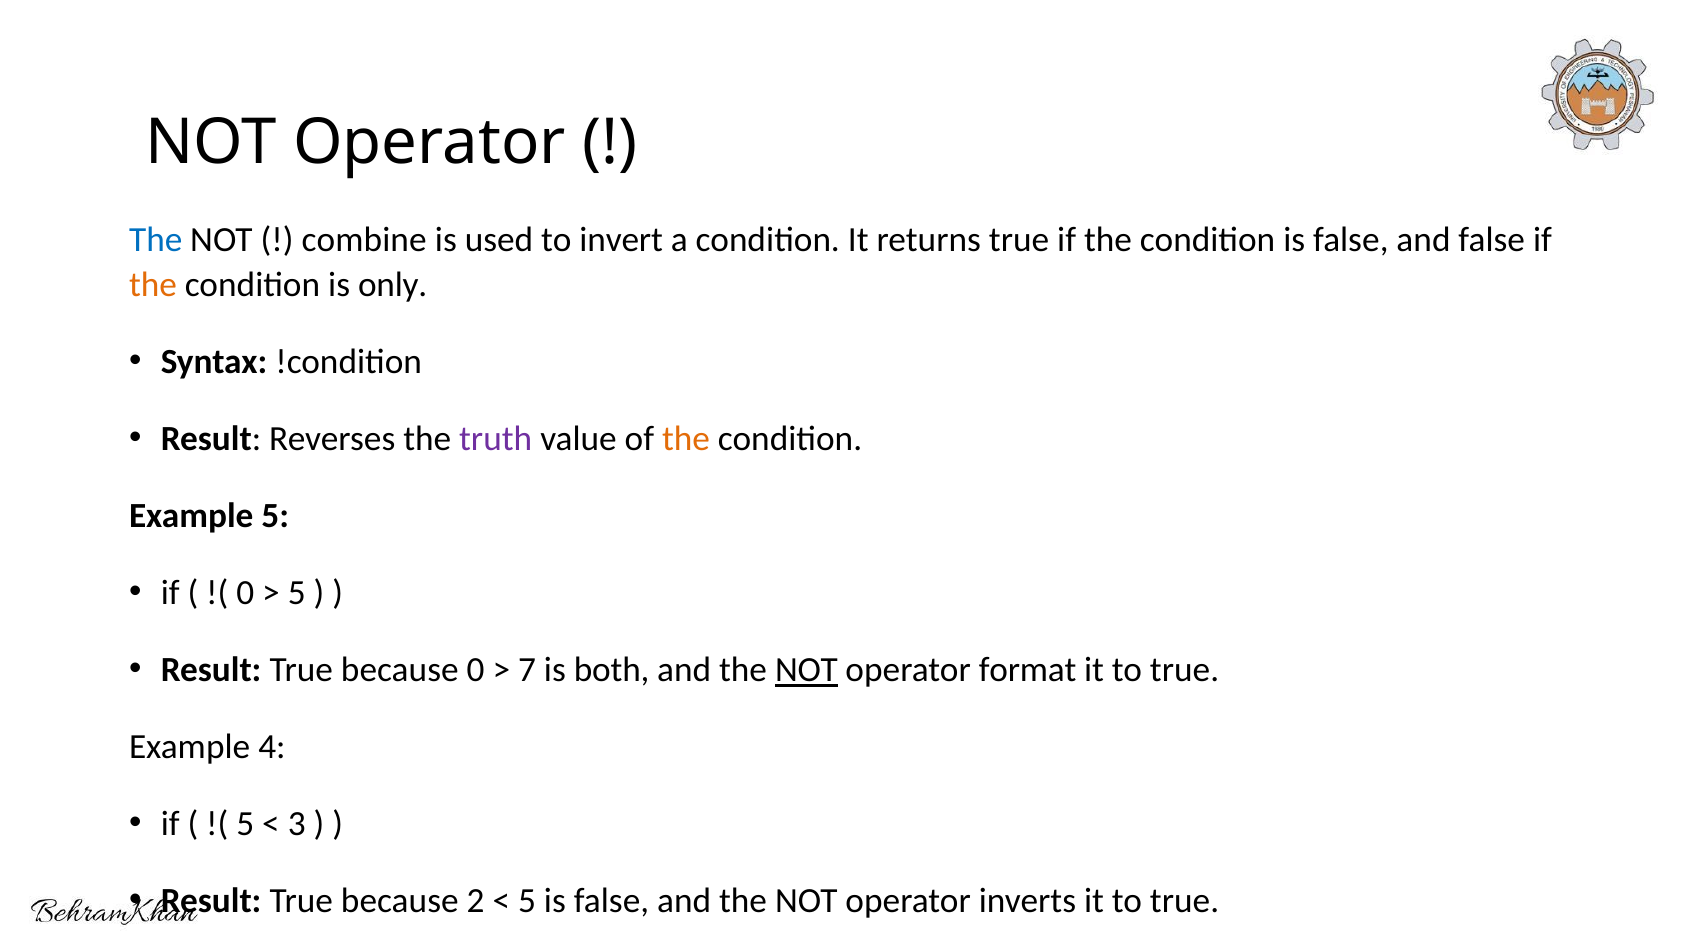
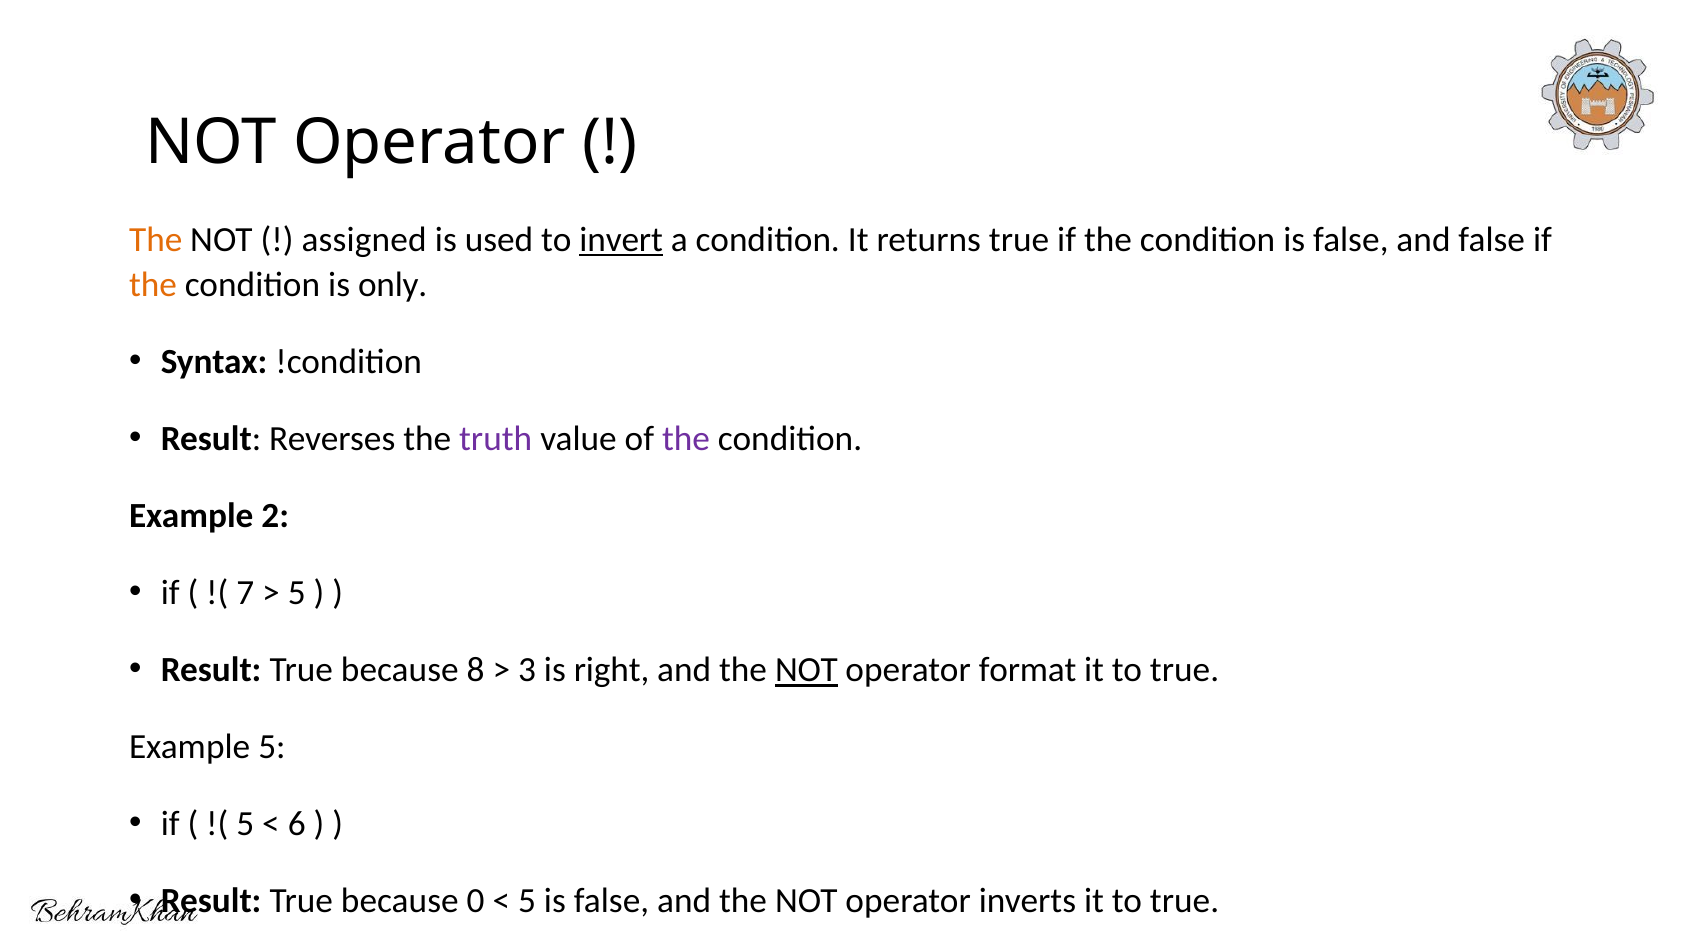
The at (156, 240) colour: blue -> orange
combine: combine -> assigned
invert underline: none -> present
the at (686, 439) colour: orange -> purple
Example 5: 5 -> 2
0 at (245, 593): 0 -> 7
because 0: 0 -> 8
7: 7 -> 3
both: both -> right
Example 4: 4 -> 5
3: 3 -> 6
2: 2 -> 0
